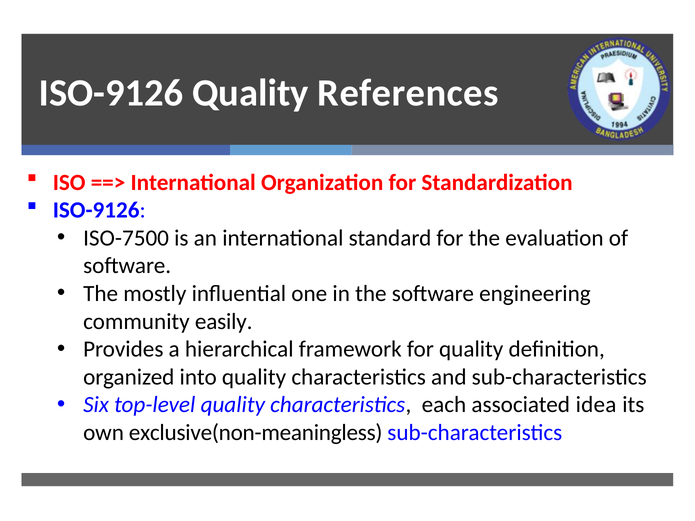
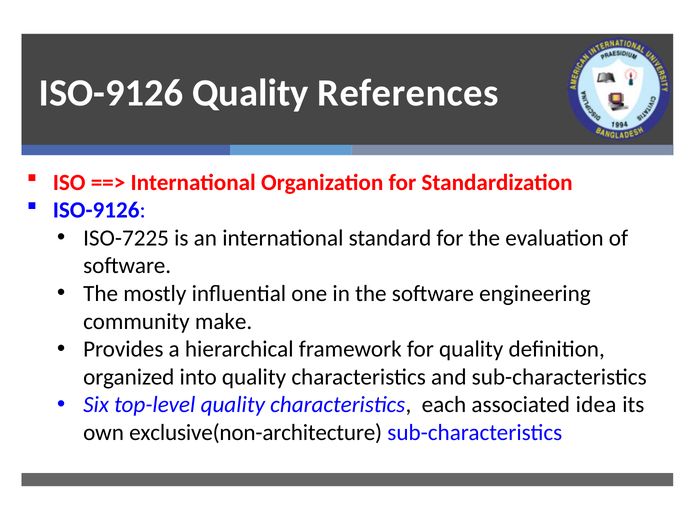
ISO-7500: ISO-7500 -> ISO-7225
easily: easily -> make
exclusive(non-meaningless: exclusive(non-meaningless -> exclusive(non-architecture
